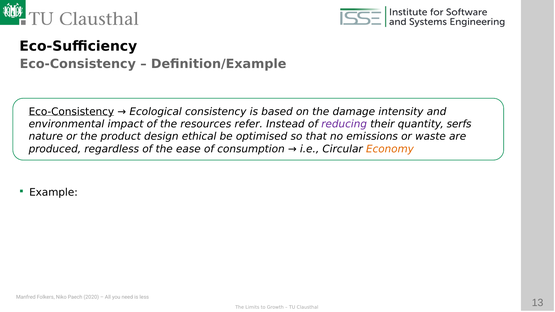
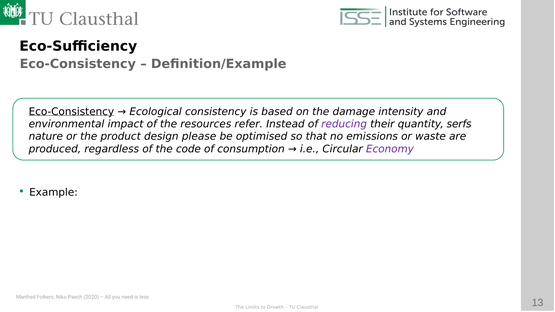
ethical: ethical -> please
ease: ease -> code
Economy colour: orange -> purple
